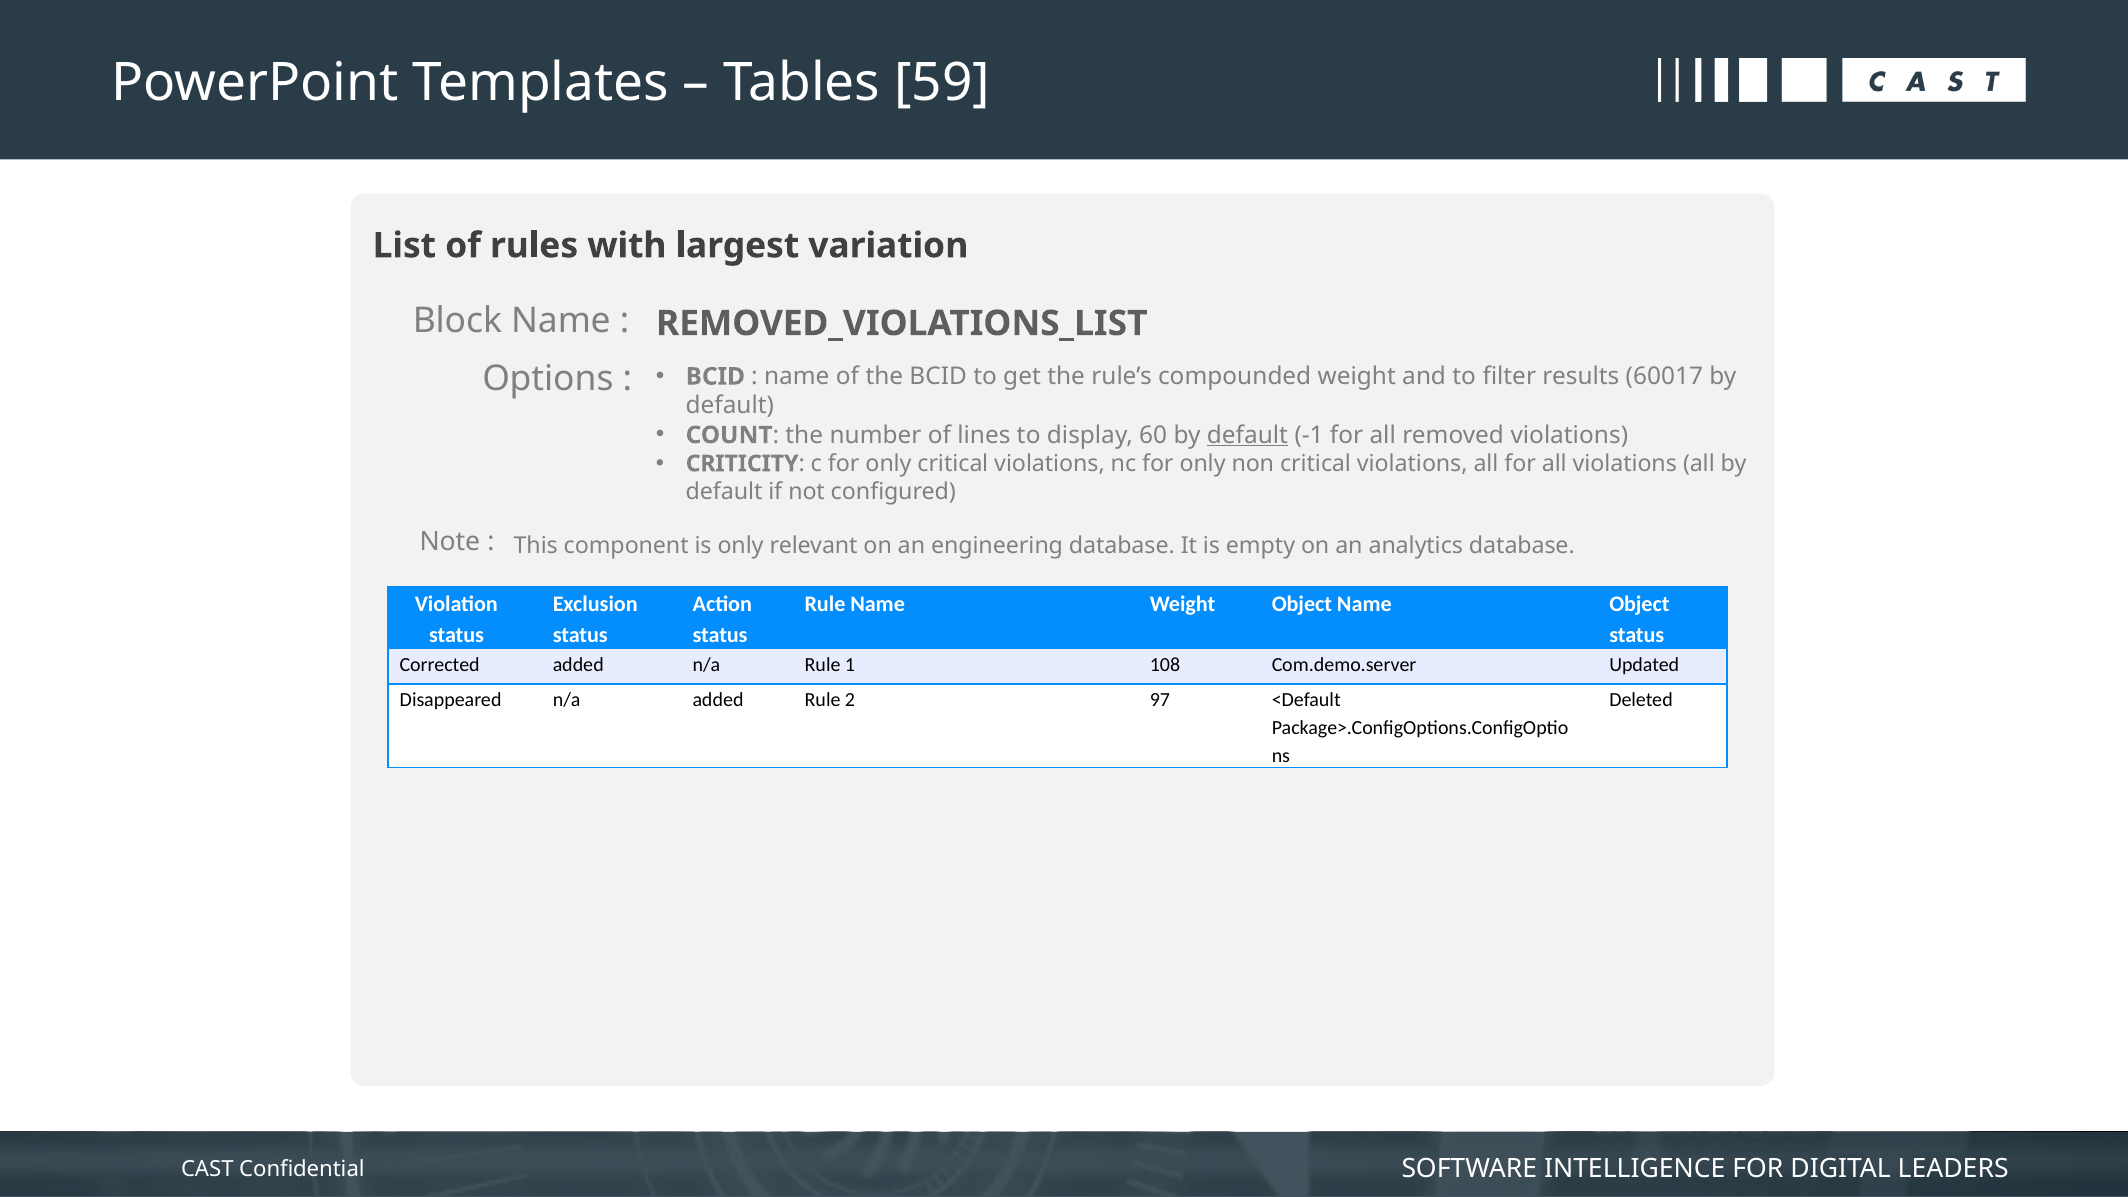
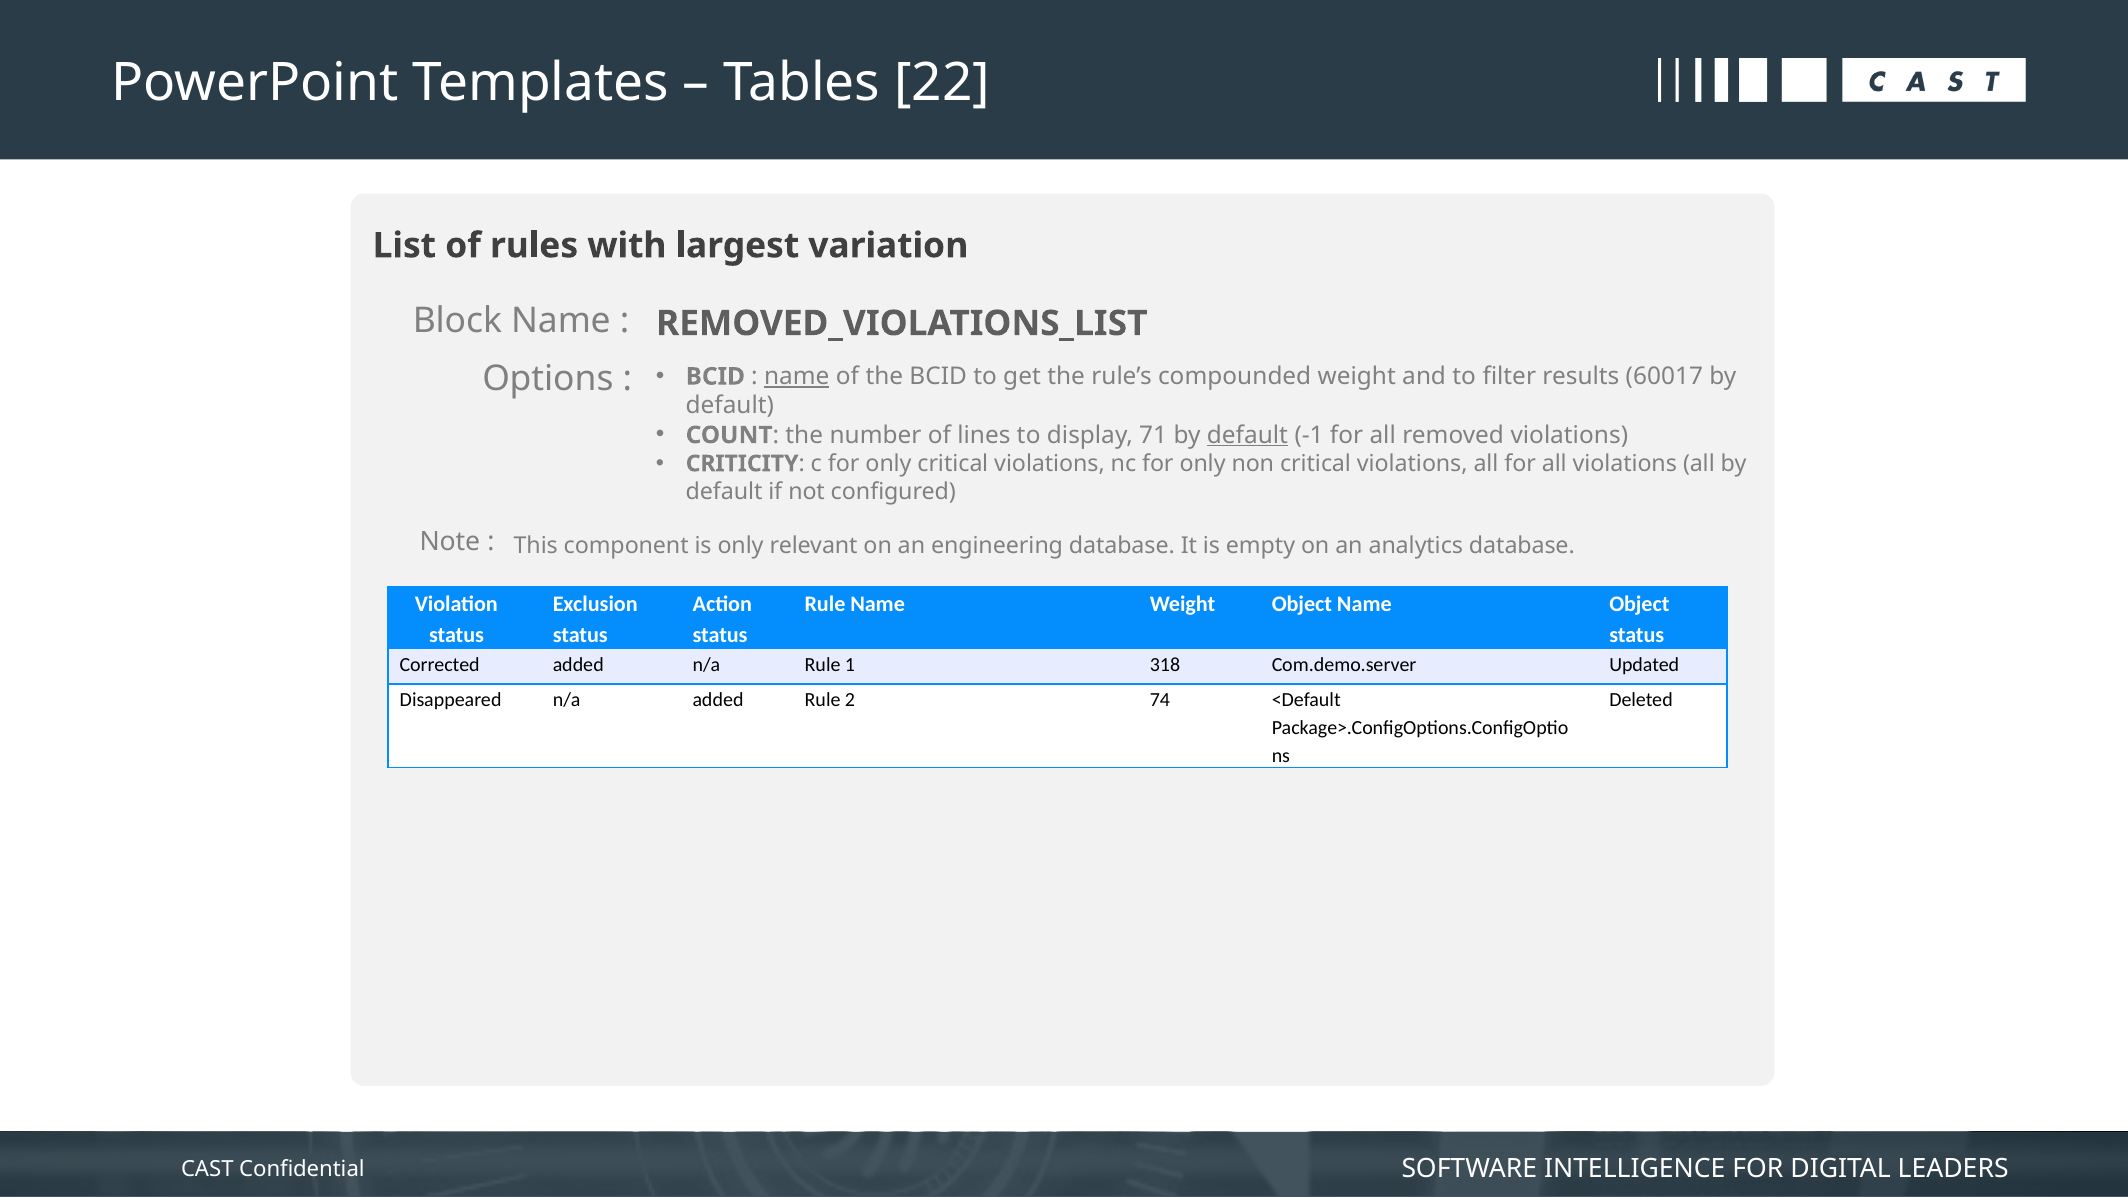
59: 59 -> 22
name at (797, 377) underline: none -> present
60: 60 -> 71
108: 108 -> 318
97: 97 -> 74
